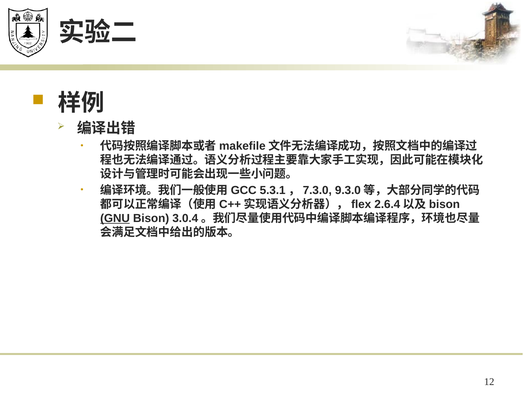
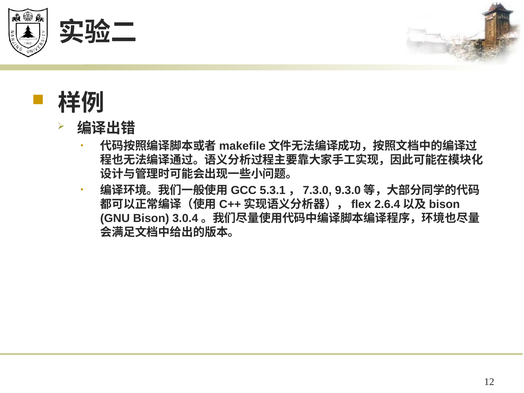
GNU underline: present -> none
